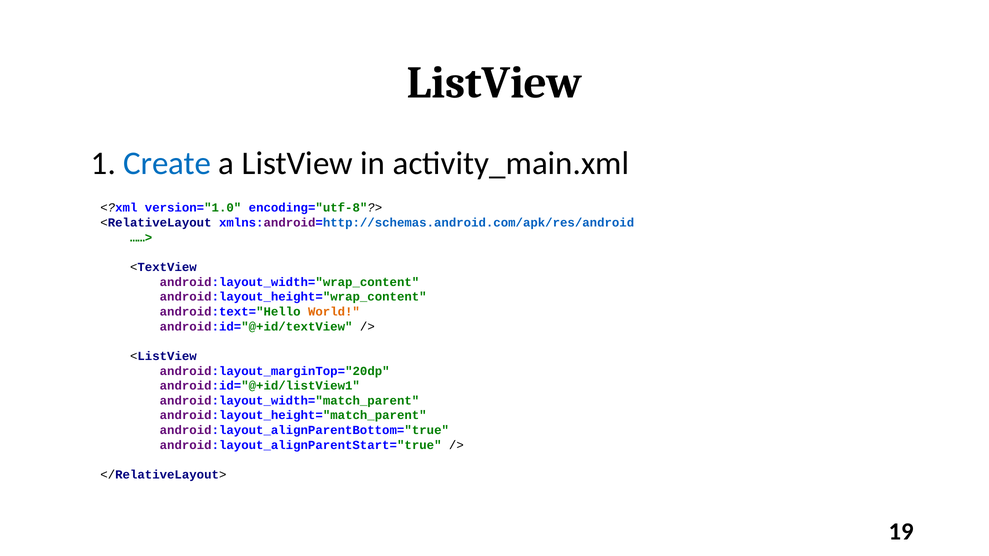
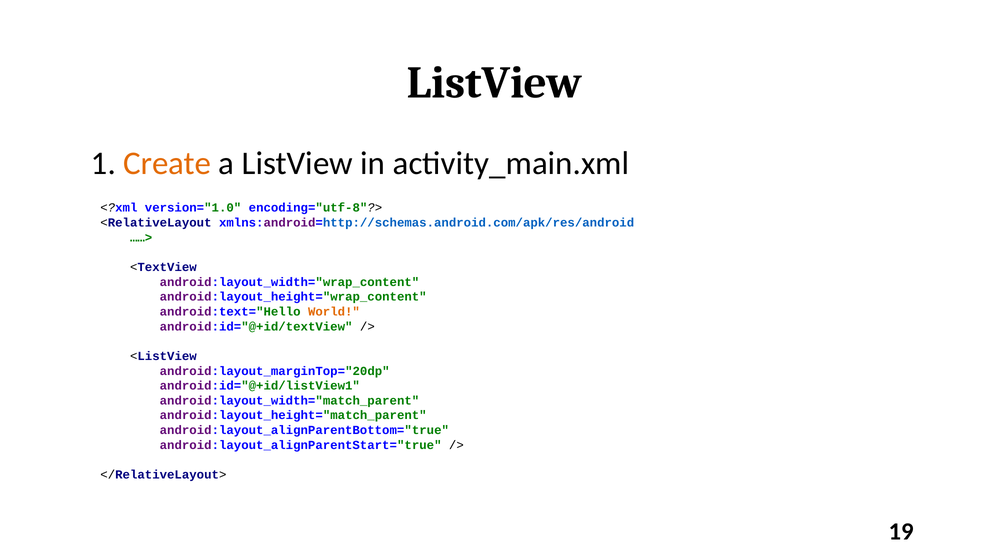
Create colour: blue -> orange
